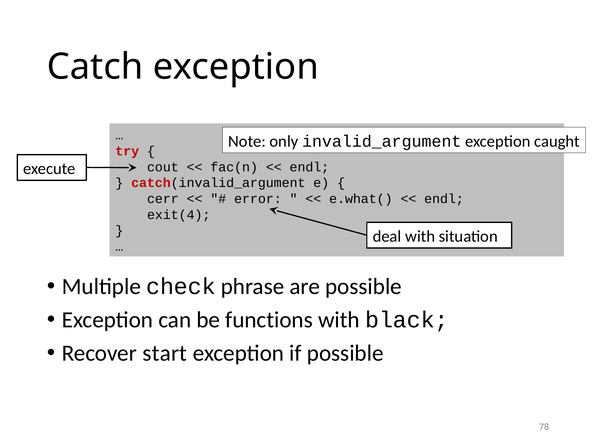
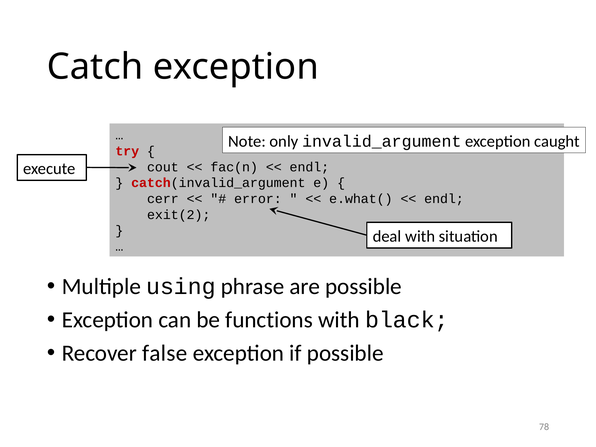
exit(4: exit(4 -> exit(2
check: check -> using
start: start -> false
